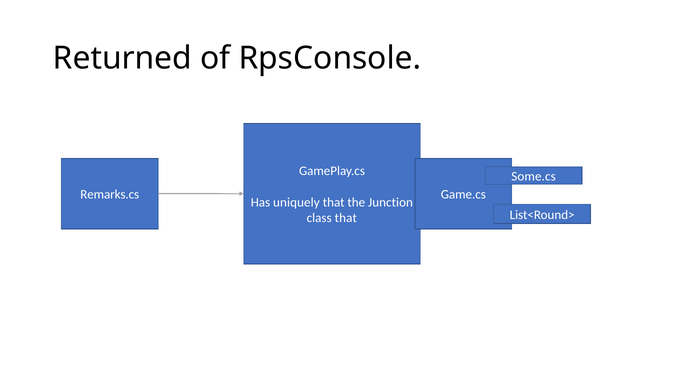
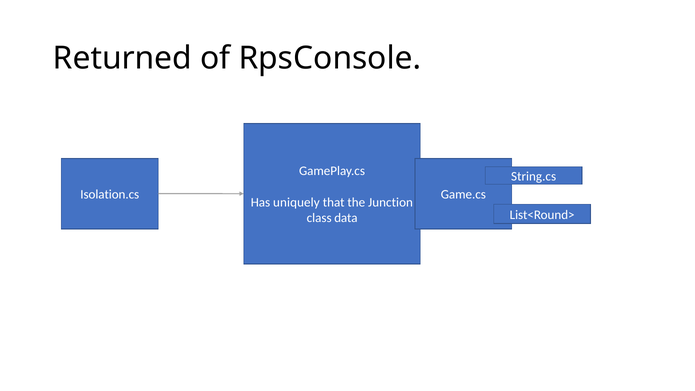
Some.cs: Some.cs -> String.cs
Remarks.cs: Remarks.cs -> Isolation.cs
class that: that -> data
